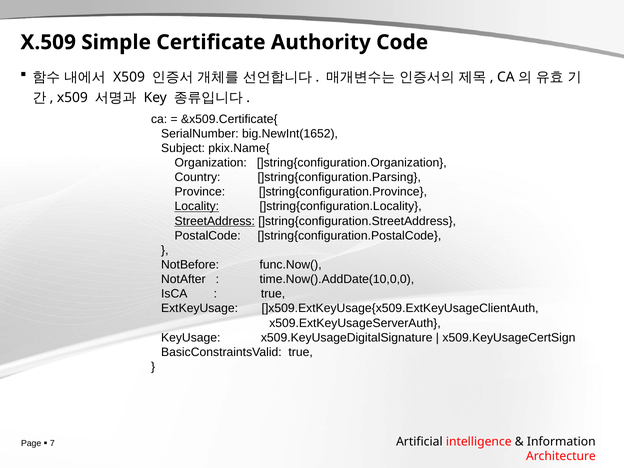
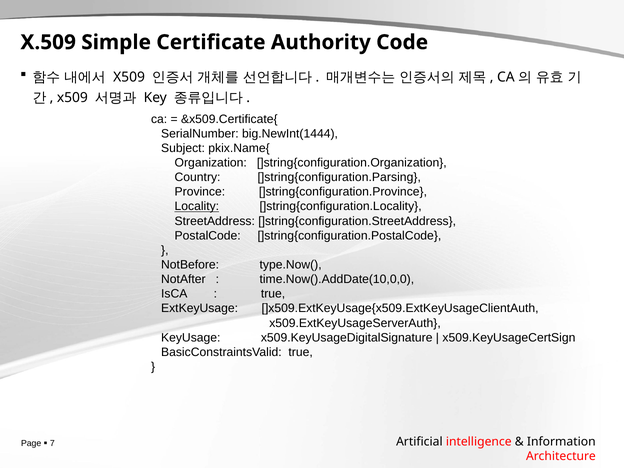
big.NewInt(1652: big.NewInt(1652 -> big.NewInt(1444
StreetAddress underline: present -> none
func.Now(: func.Now( -> type.Now(
